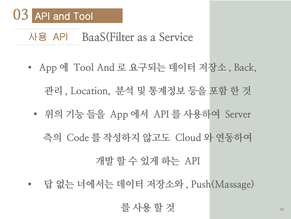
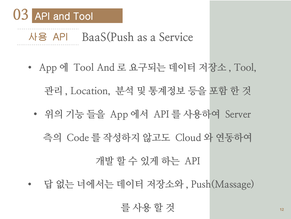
BaaS(Filter: BaaS(Filter -> BaaS(Push
Back at (245, 68): Back -> Tool
